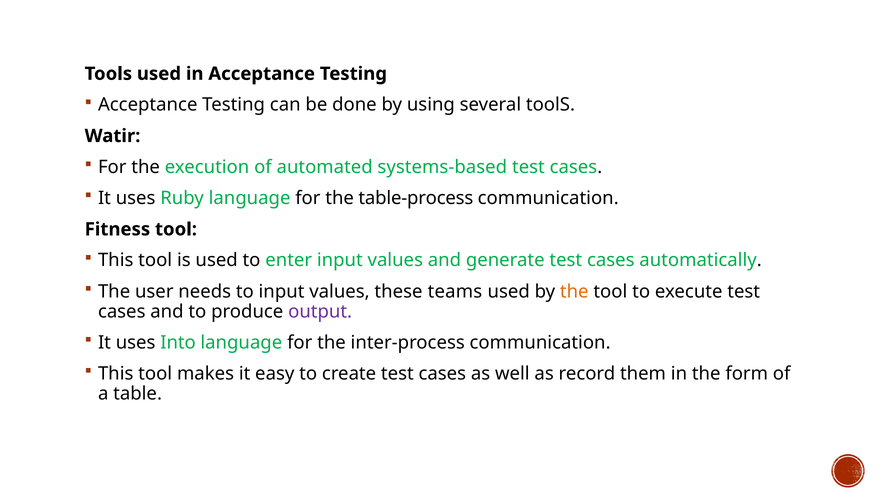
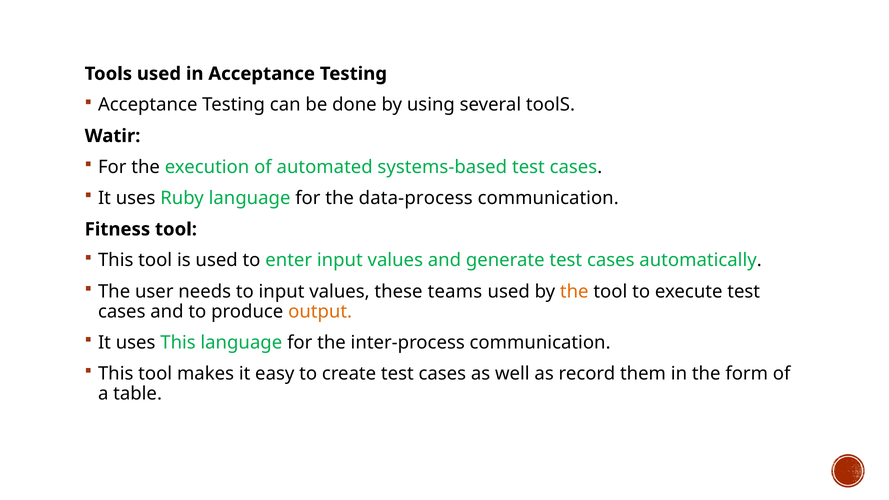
table-process: table-process -> data-process
output colour: purple -> orange
uses Into: Into -> This
